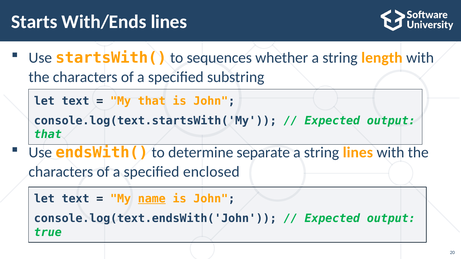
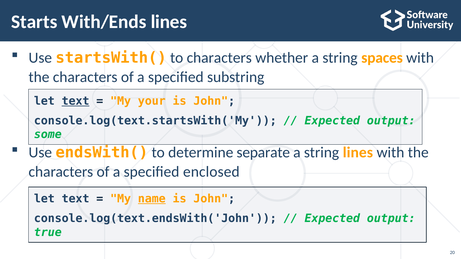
to sequences: sequences -> characters
length: length -> spaces
text at (76, 101) underline: none -> present
My that: that -> your
that at (48, 135): that -> some
